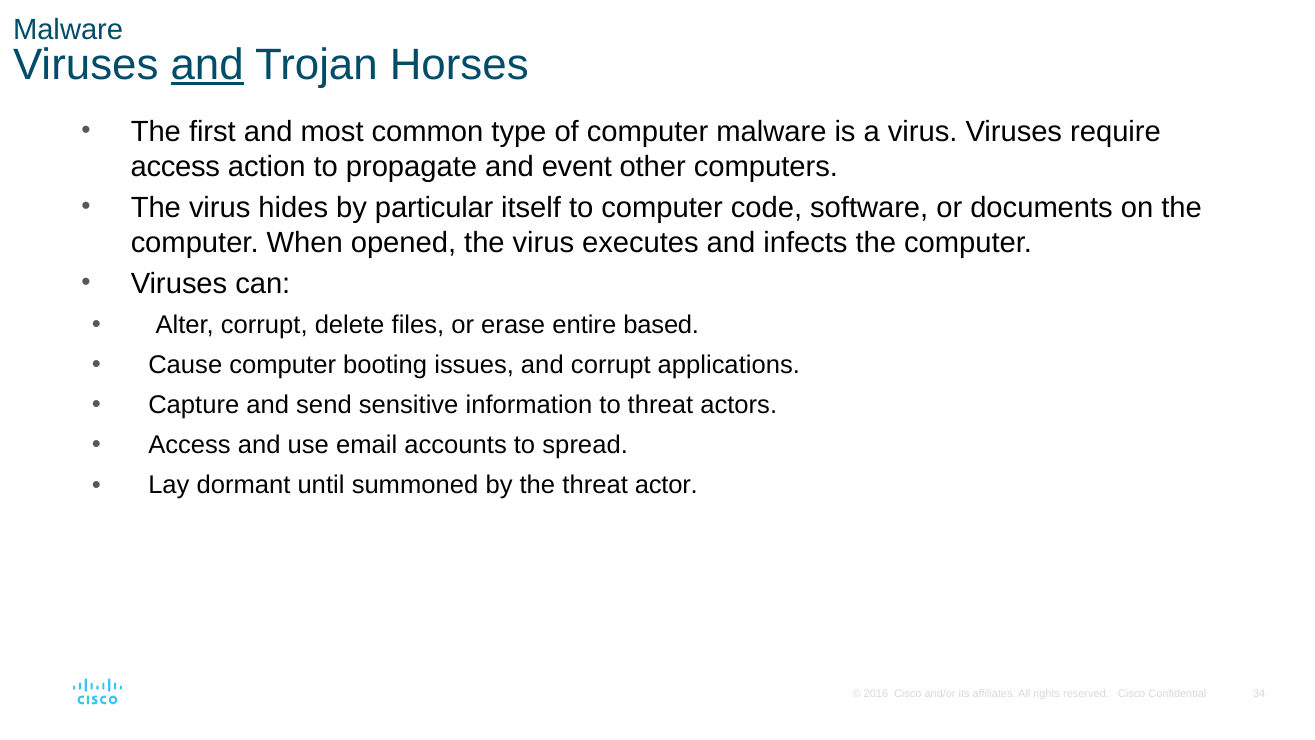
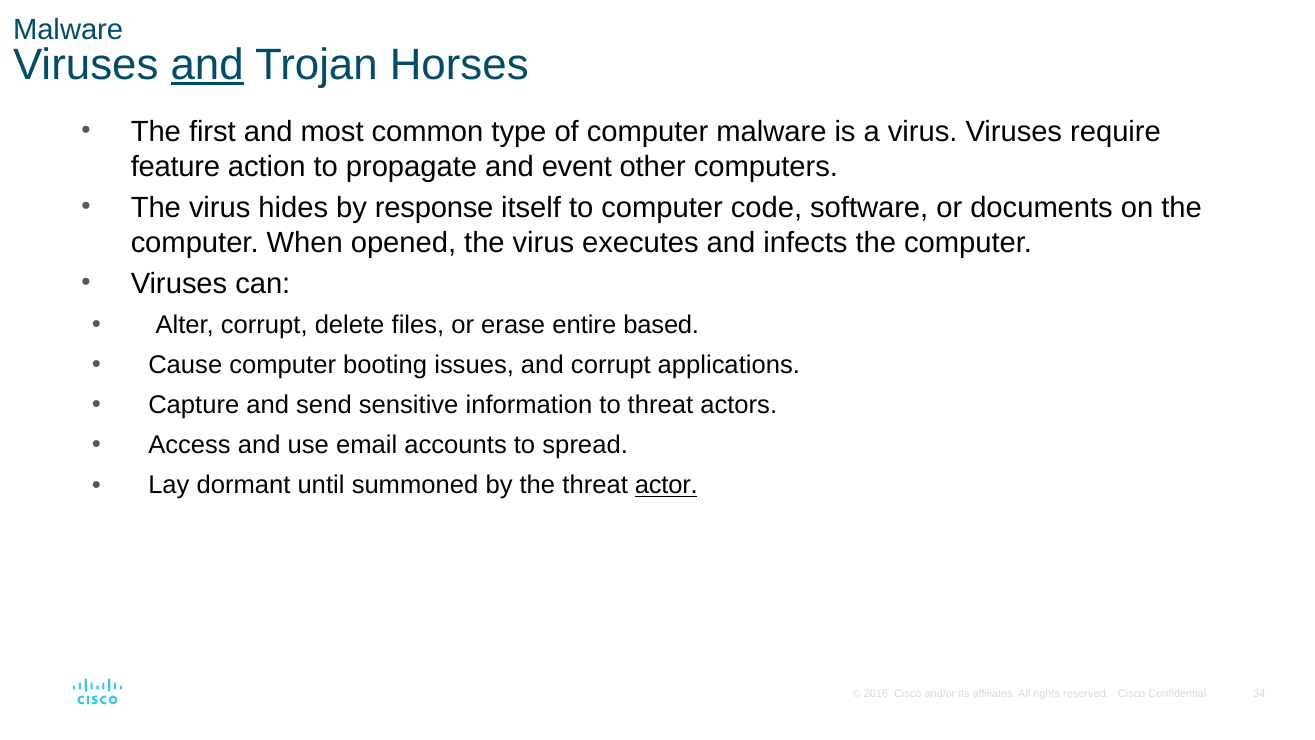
access at (175, 166): access -> feature
particular: particular -> response
actor underline: none -> present
